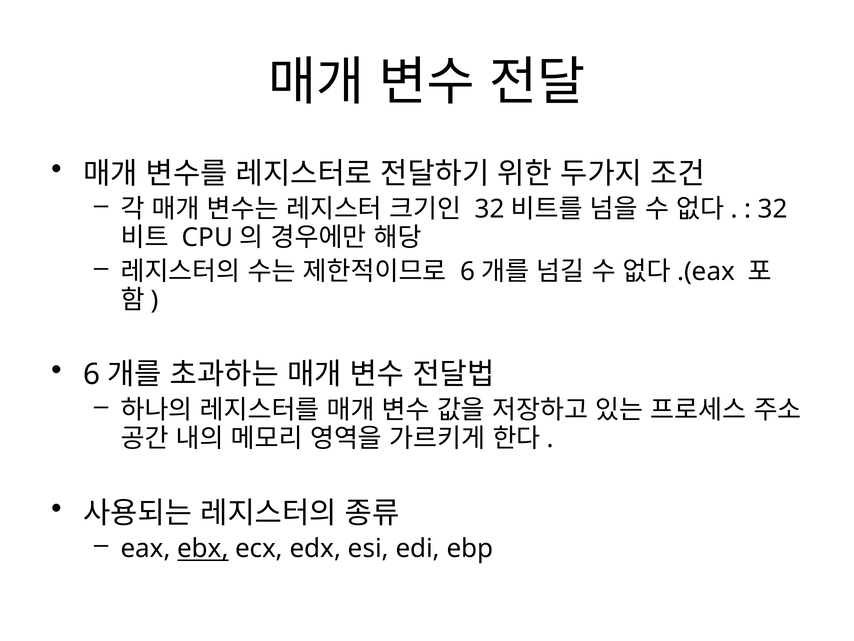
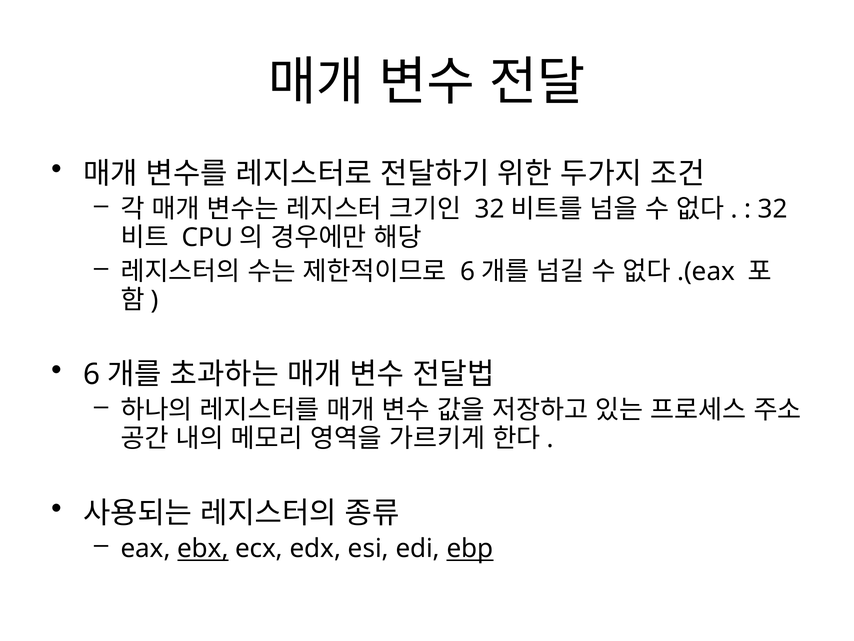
ebp underline: none -> present
